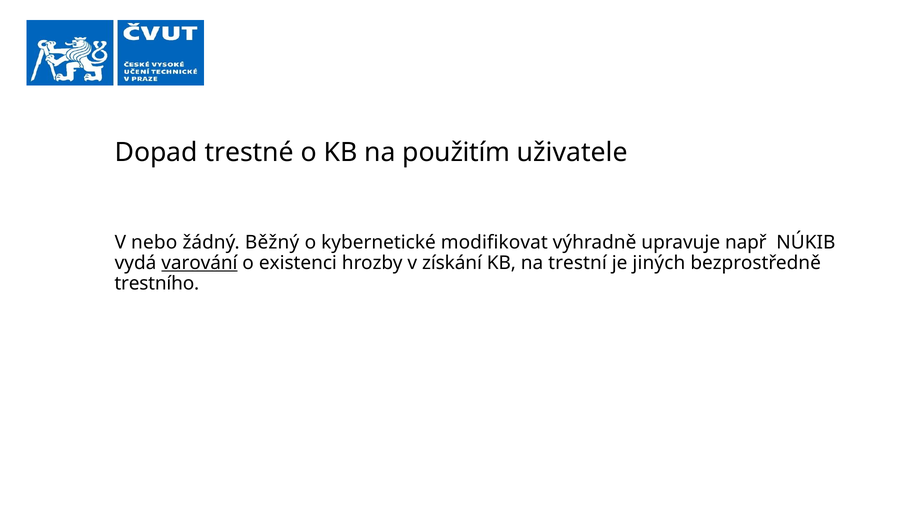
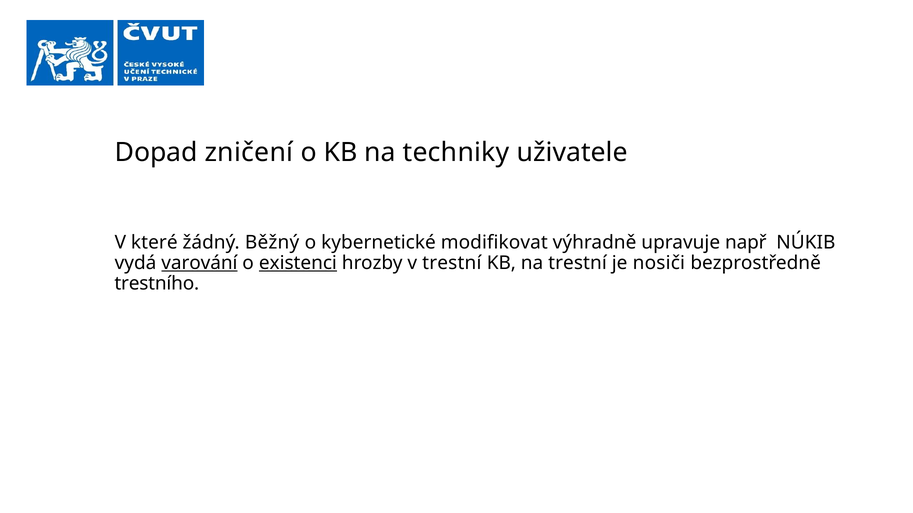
trestné: trestné -> zničení
použitím: použitím -> techniky
nebo: nebo -> které
existenci underline: none -> present
v získání: získání -> trestní
jiných: jiných -> nosiči
